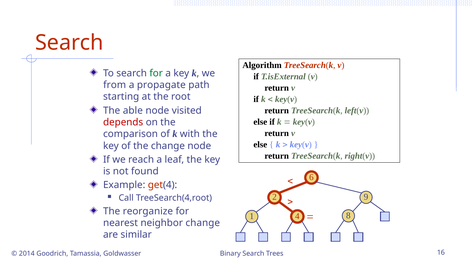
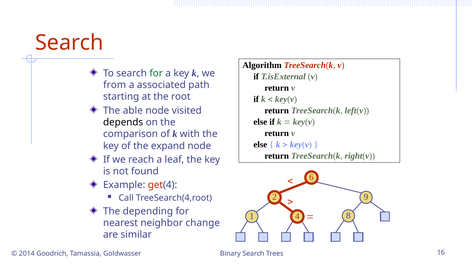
propagate: propagate -> associated
depends colour: red -> black
the change: change -> expand
reorganize: reorganize -> depending
